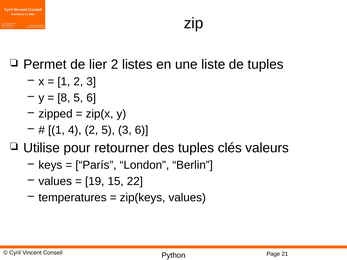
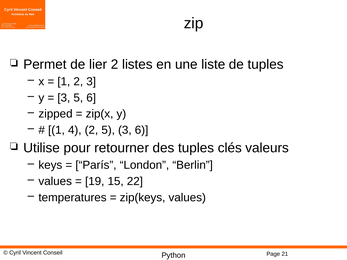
8 at (64, 98): 8 -> 3
